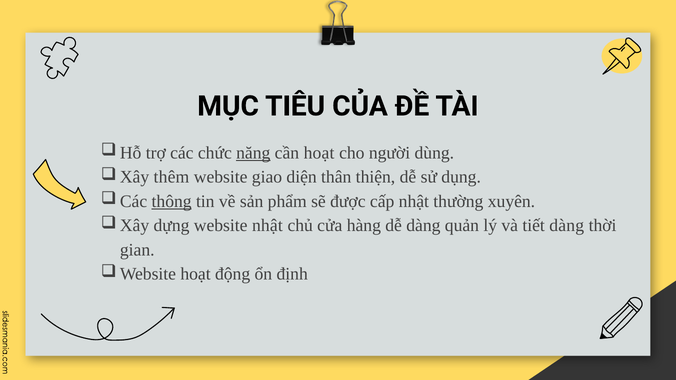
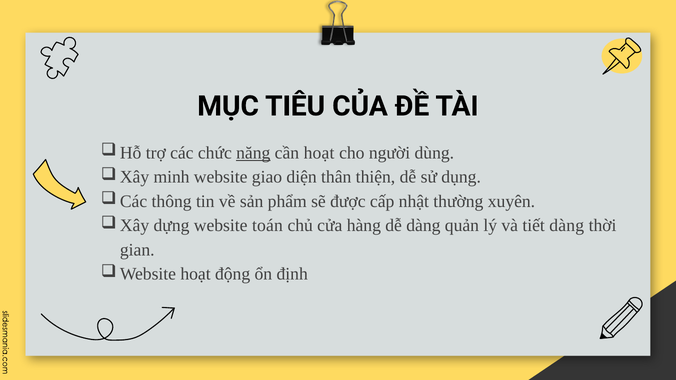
thêm: thêm -> minh
thông underline: present -> none
website nhật: nhật -> toán
